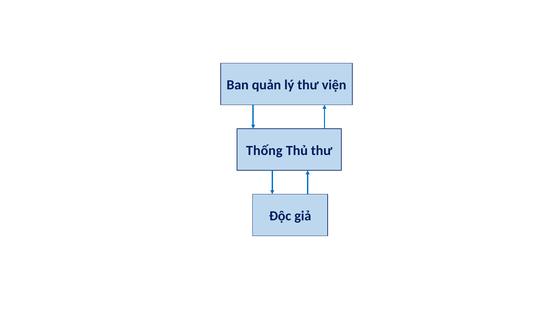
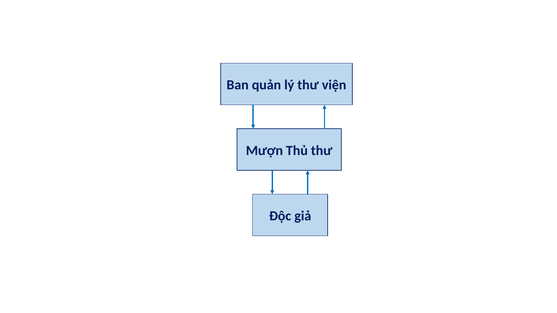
Thống: Thống -> Mượn
